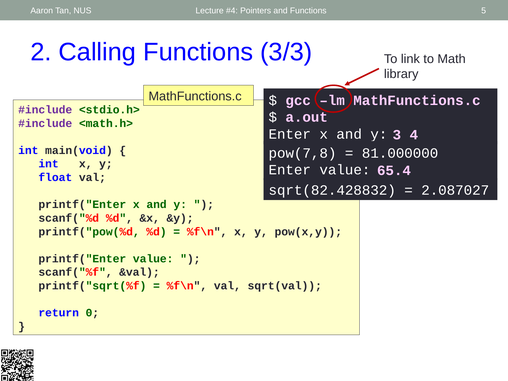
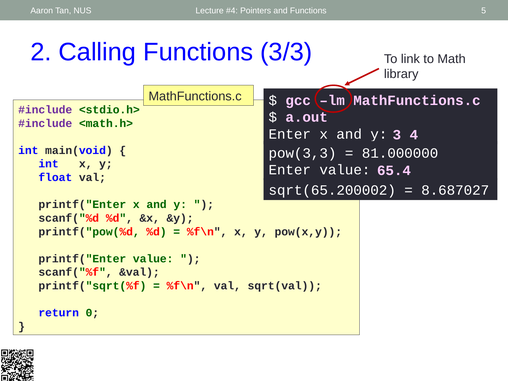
pow(7,8: pow(7,8 -> pow(3,3
sqrt(82.428832: sqrt(82.428832 -> sqrt(65.200002
2.087027: 2.087027 -> 8.687027
